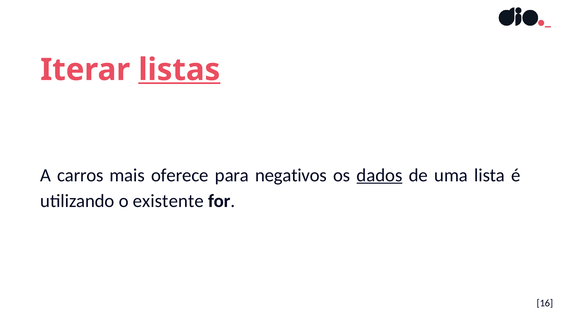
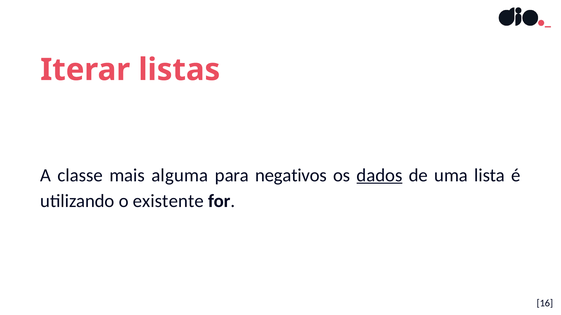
listas underline: present -> none
carros: carros -> classe
oferece: oferece -> alguma
